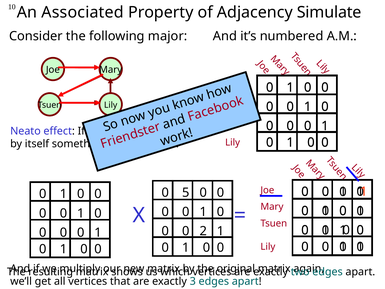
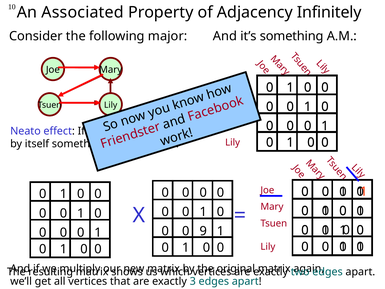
Simulate: Simulate -> Infinitely
it’s numbered: numbered -> something
5 at (186, 192): 5 -> 0
2: 2 -> 9
